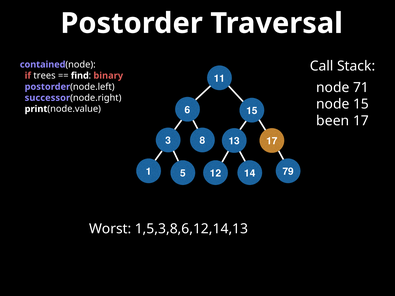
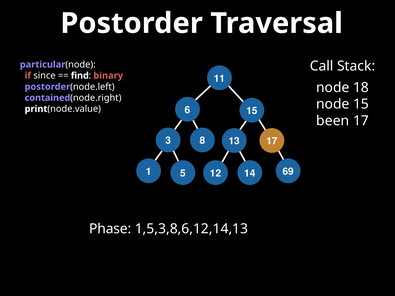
contained: contained -> particular
trees: trees -> since
71: 71 -> 18
successor: successor -> contained
79: 79 -> 69
Worst: Worst -> Phase
